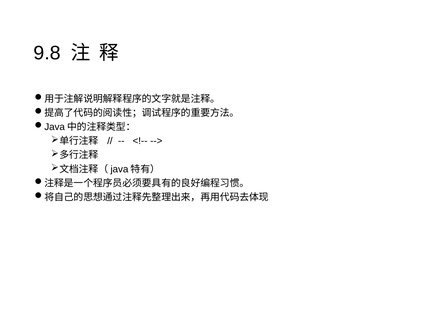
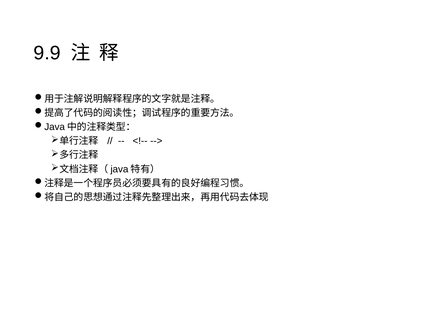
9.8: 9.8 -> 9.9
